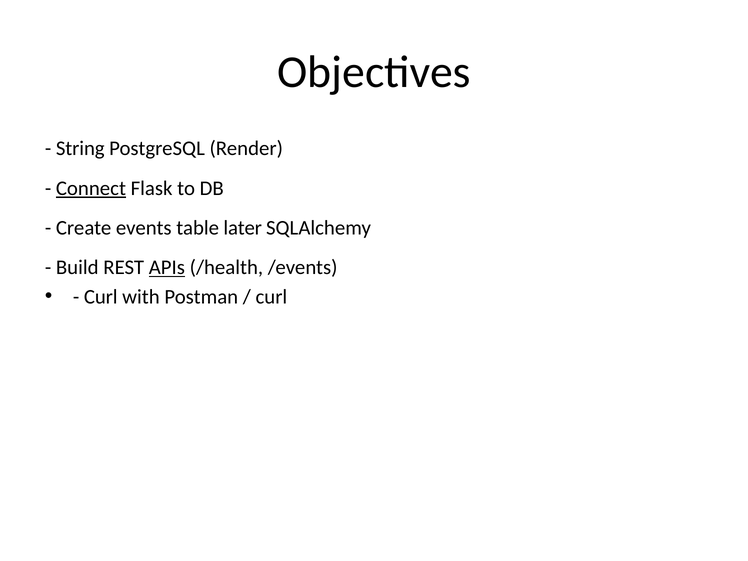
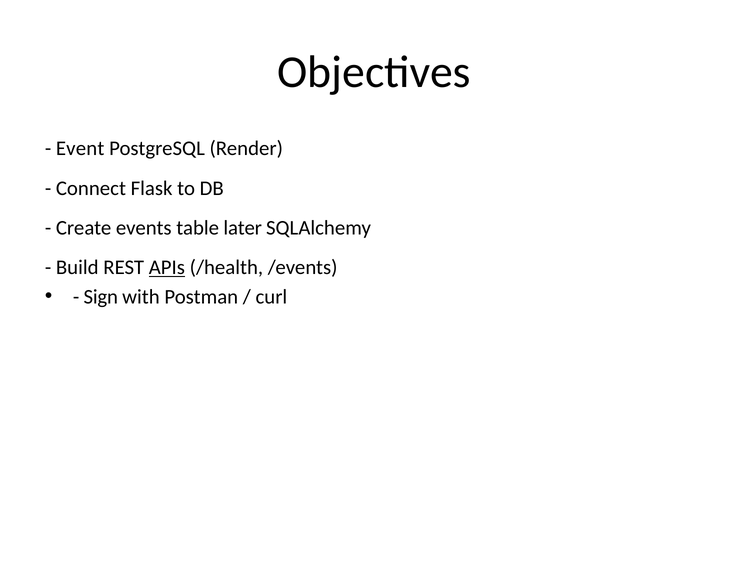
String: String -> Event
Connect underline: present -> none
Curl at (101, 297): Curl -> Sign
